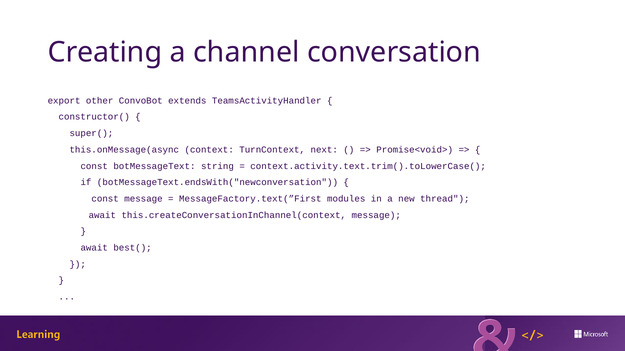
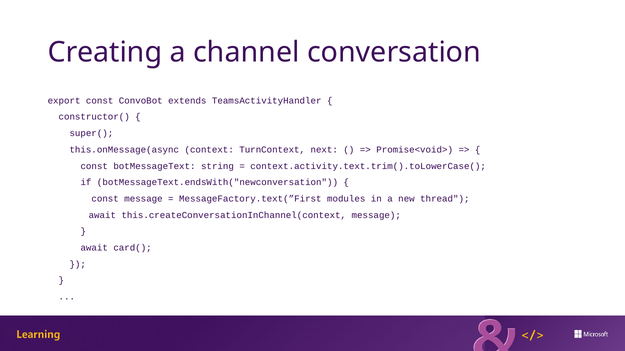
export other: other -> const
best(: best( -> card(
